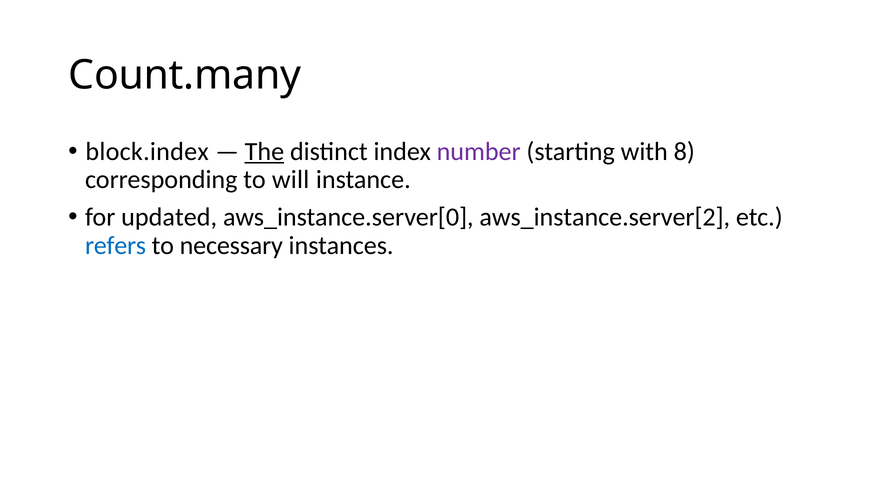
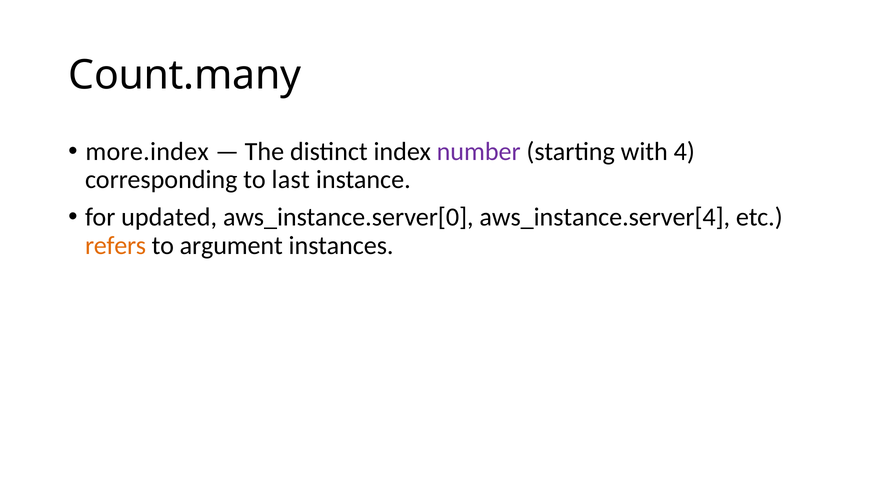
block.index: block.index -> more.index
The underline: present -> none
8: 8 -> 4
will: will -> last
aws_instance.server[2: aws_instance.server[2 -> aws_instance.server[4
refers colour: blue -> orange
necessary: necessary -> argument
